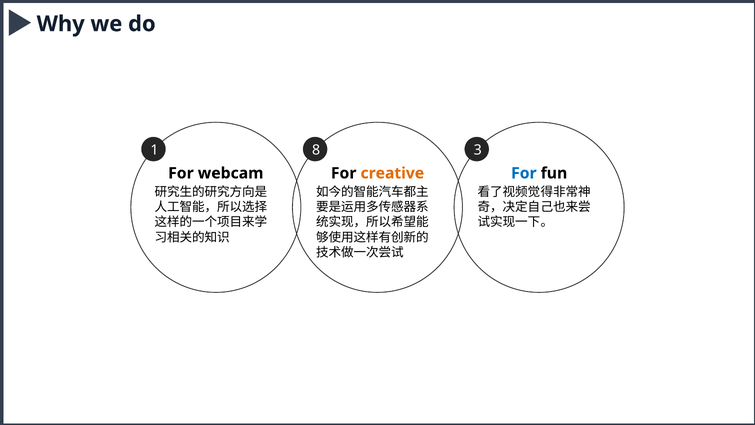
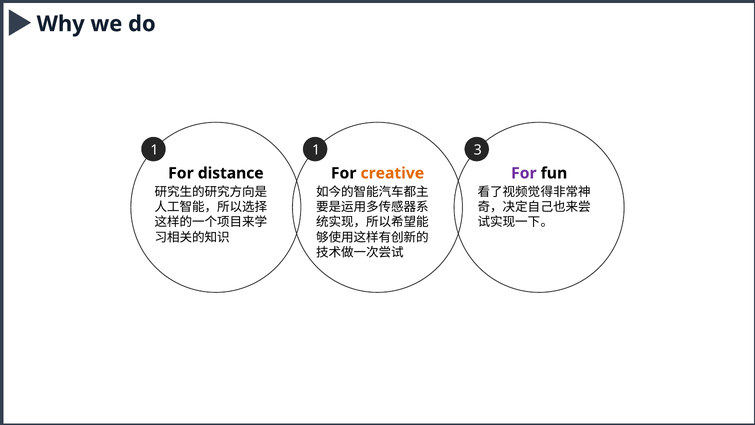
1 8: 8 -> 1
webcam: webcam -> distance
For at (524, 173) colour: blue -> purple
